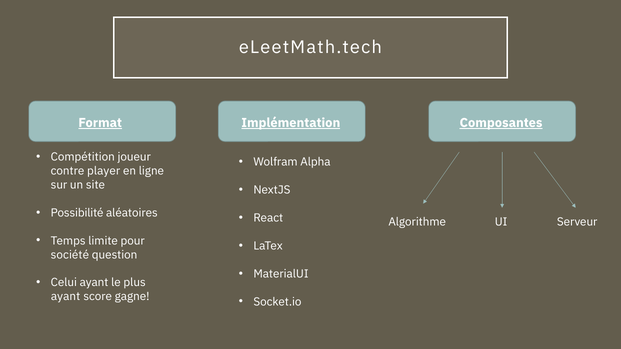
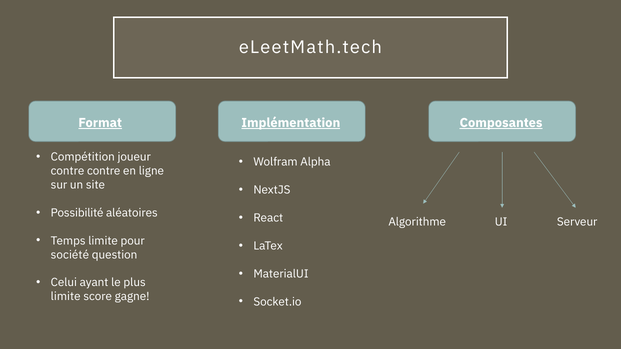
contre player: player -> contre
ayant at (66, 297): ayant -> limite
